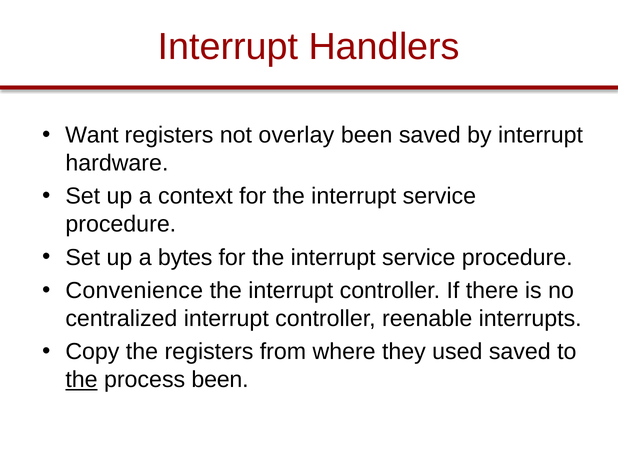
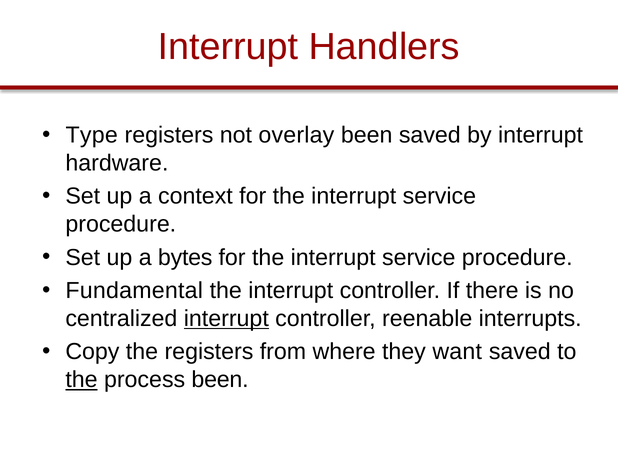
Want: Want -> Type
Convenience: Convenience -> Fundamental
interrupt at (226, 319) underline: none -> present
used: used -> want
